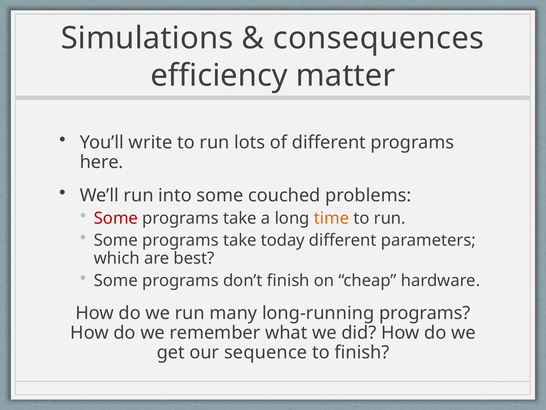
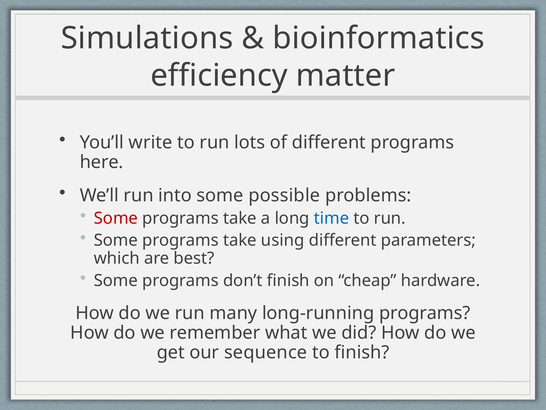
consequences: consequences -> bioinformatics
couched: couched -> possible
time colour: orange -> blue
today: today -> using
